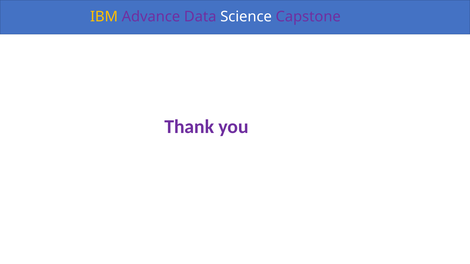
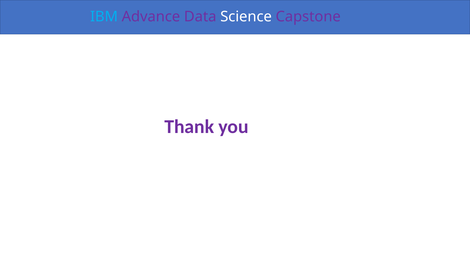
IBM colour: yellow -> light blue
